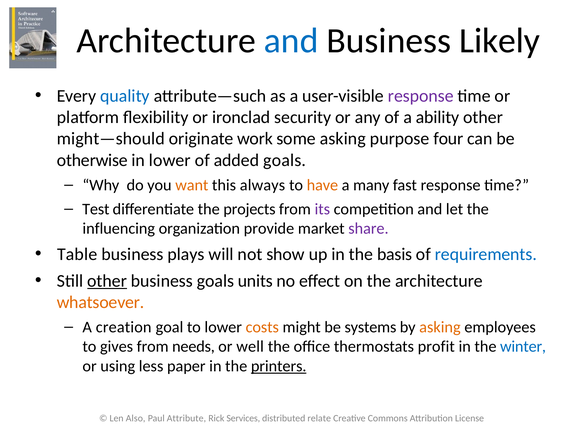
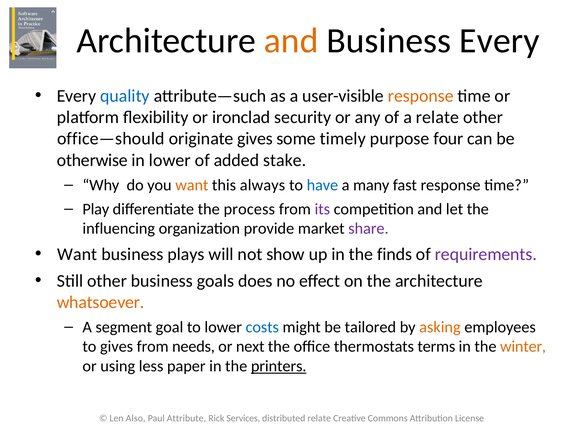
and at (291, 41) colour: blue -> orange
Business Likely: Likely -> Every
response at (421, 96) colour: purple -> orange
a ability: ability -> relate
might—should: might—should -> office—should
originate work: work -> gives
some asking: asking -> timely
added goals: goals -> stake
have colour: orange -> blue
Test: Test -> Play
projects: projects -> process
Table at (77, 254): Table -> Want
basis: basis -> finds
requirements colour: blue -> purple
other at (107, 281) underline: present -> none
units: units -> does
creation: creation -> segment
costs colour: orange -> blue
systems: systems -> tailored
well: well -> next
profit: profit -> terms
winter colour: blue -> orange
